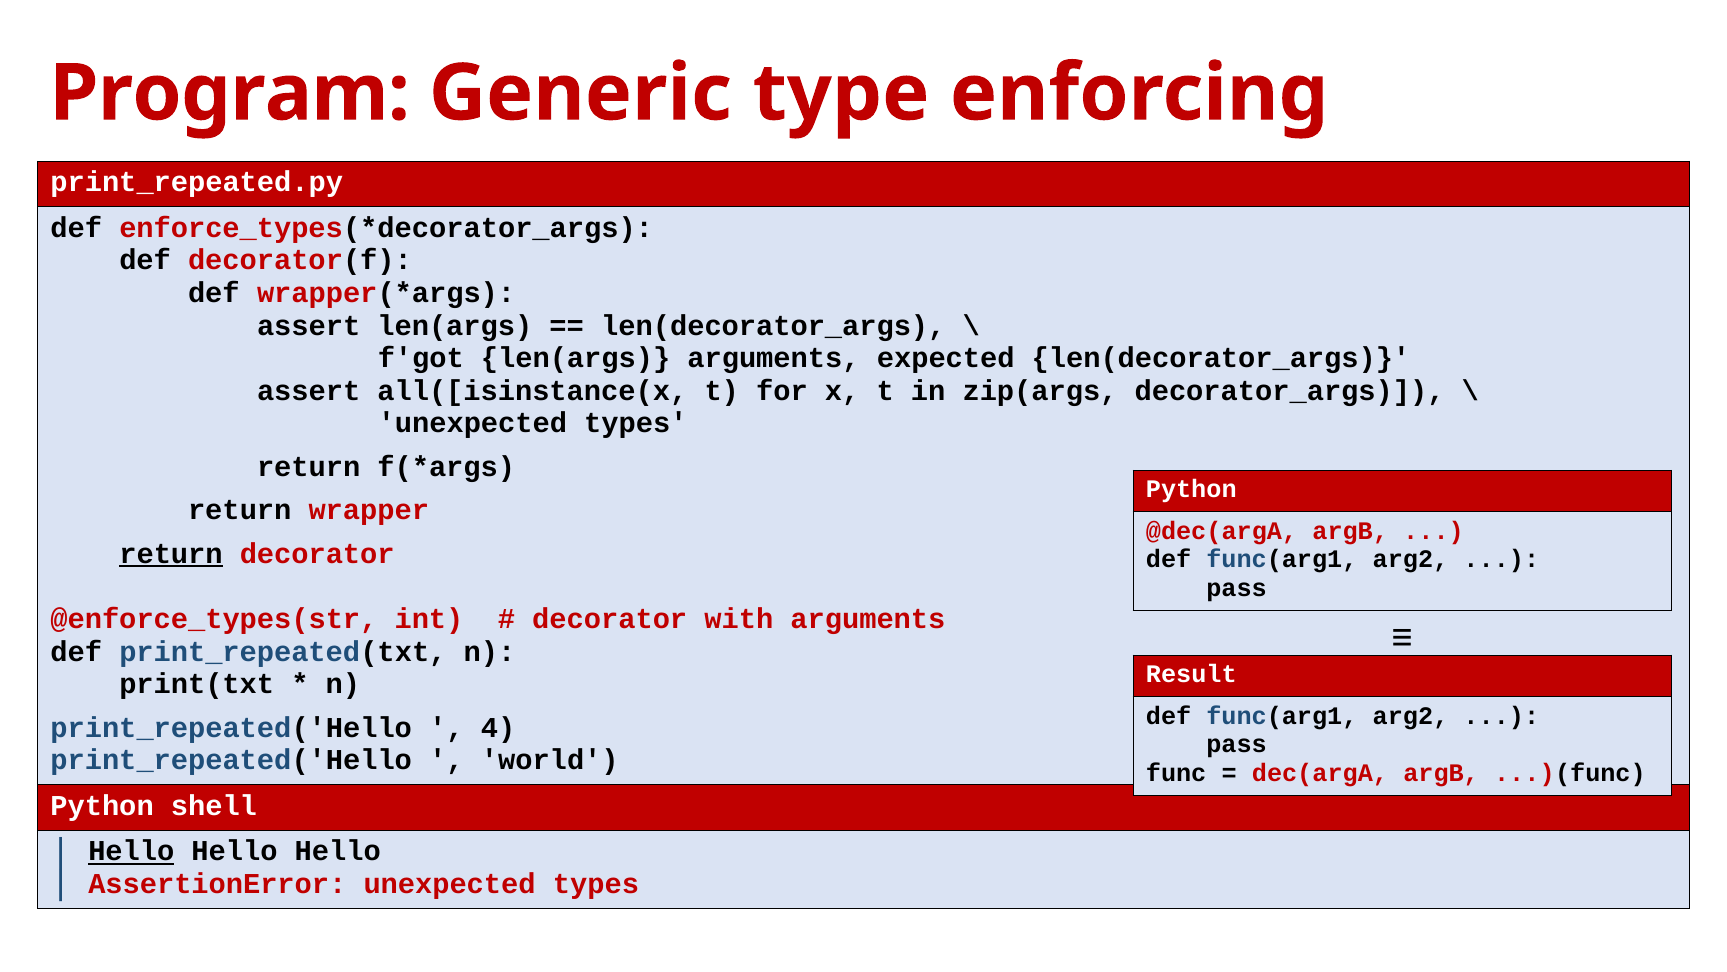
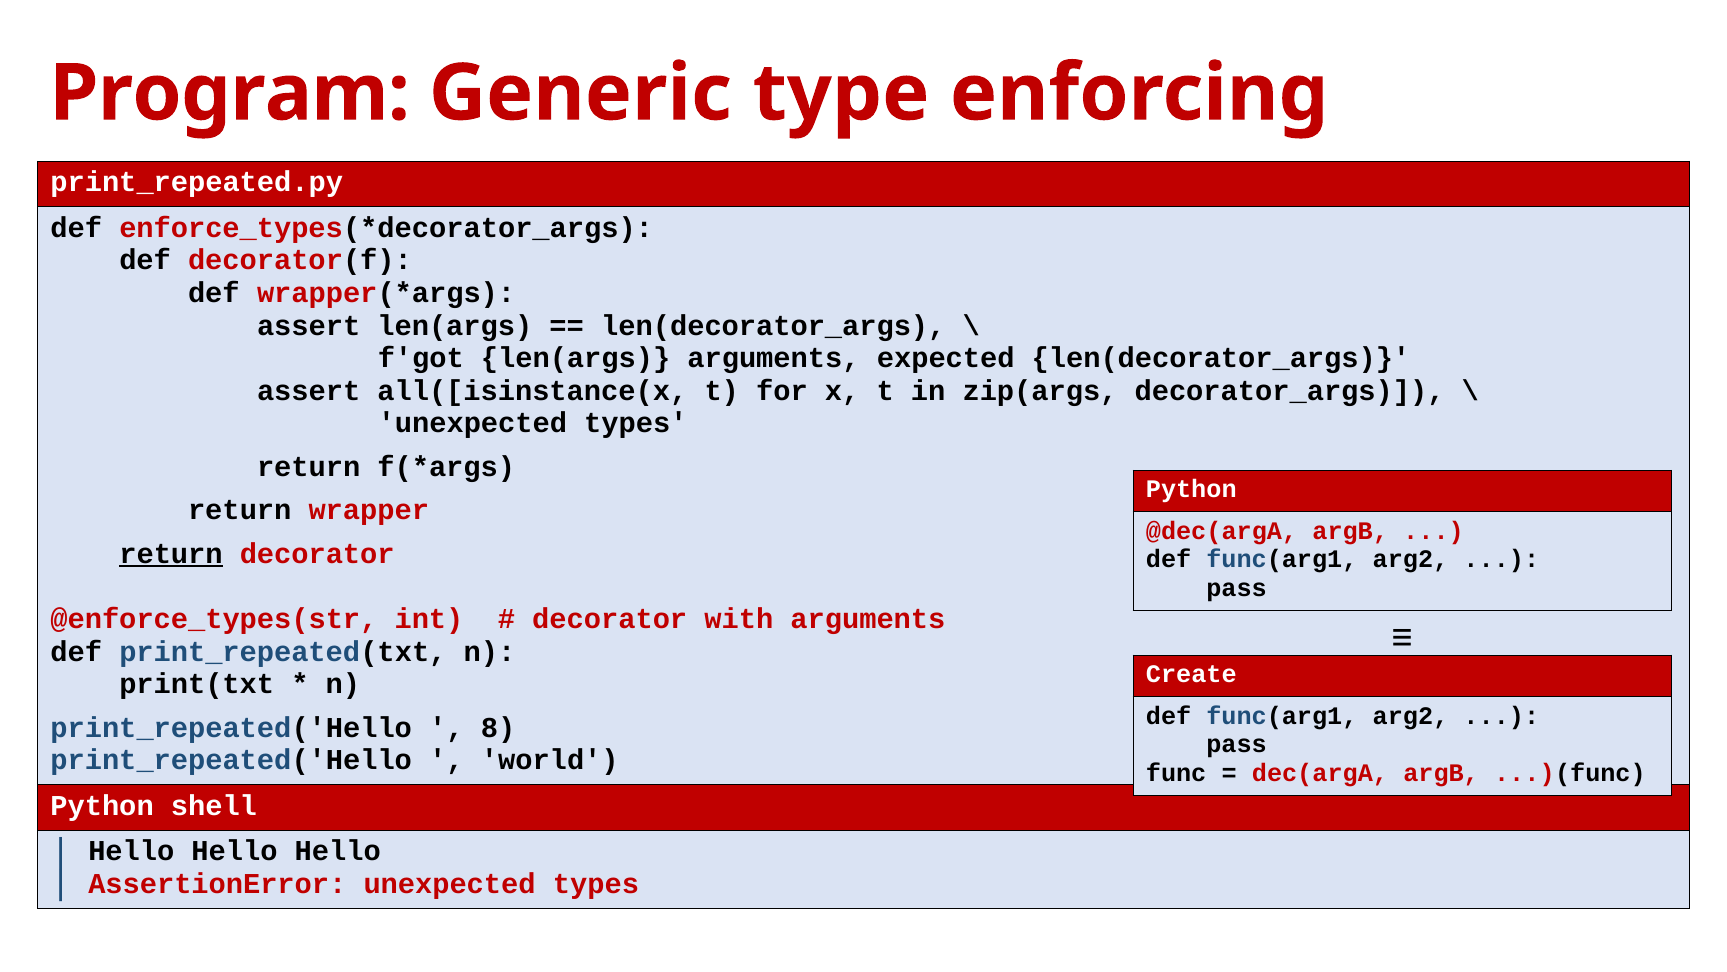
Result: Result -> Create
4: 4 -> 8
Hello at (131, 851) underline: present -> none
